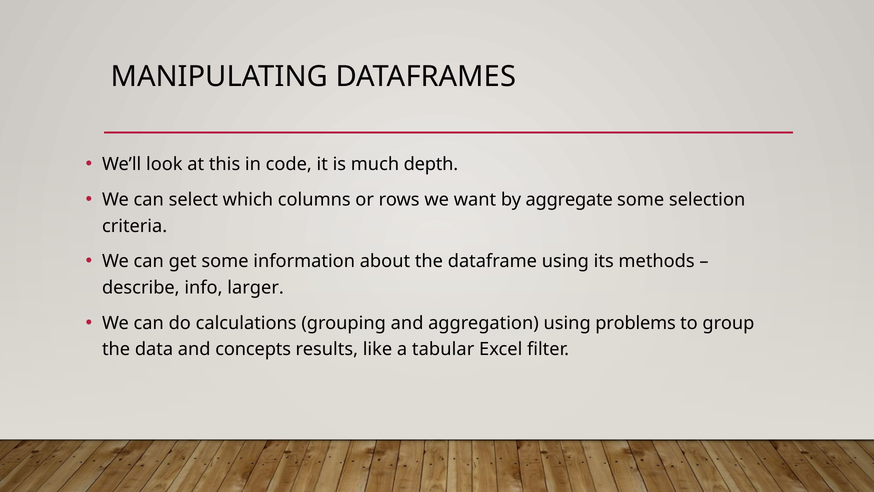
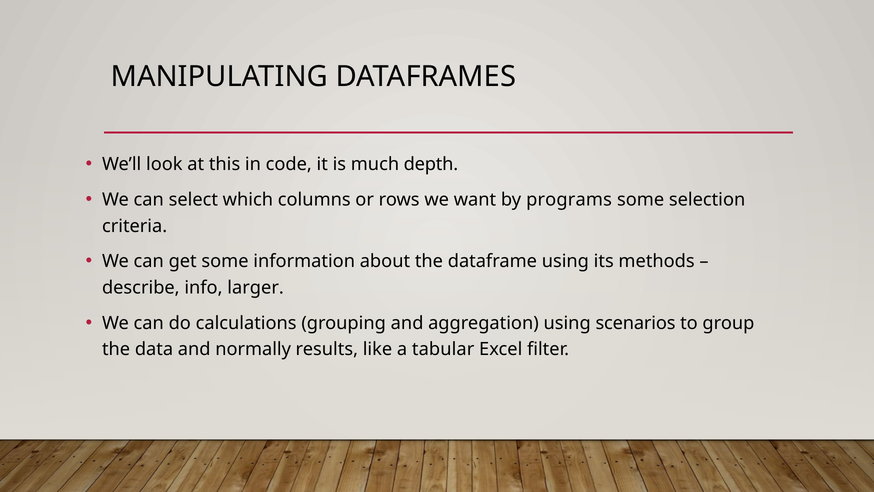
aggregate: aggregate -> programs
problems: problems -> scenarios
concepts: concepts -> normally
